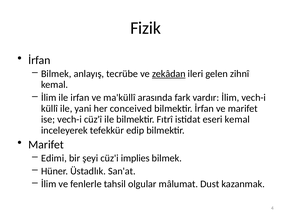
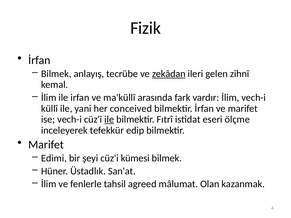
ile at (109, 120) underline: none -> present
eseri kemal: kemal -> ölçme
implies: implies -> kümesi
olgular: olgular -> agreed
Dust: Dust -> Olan
